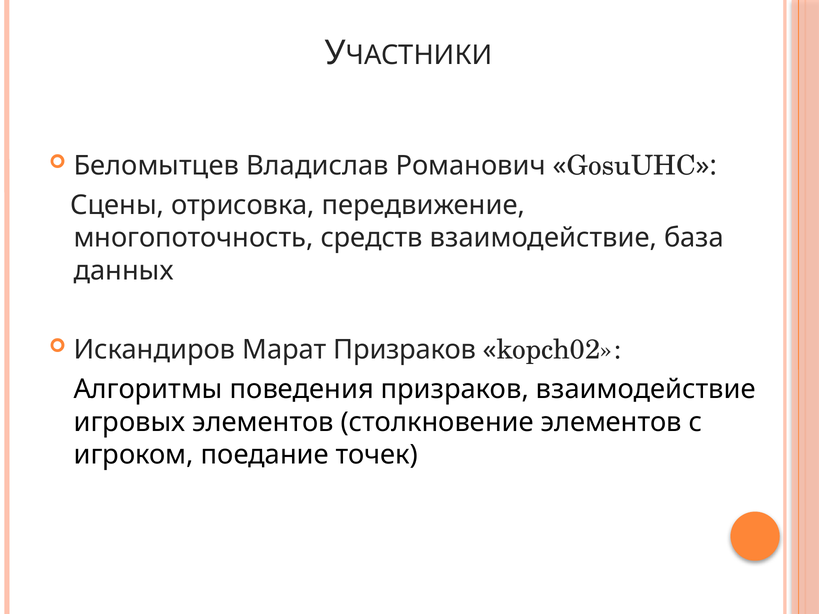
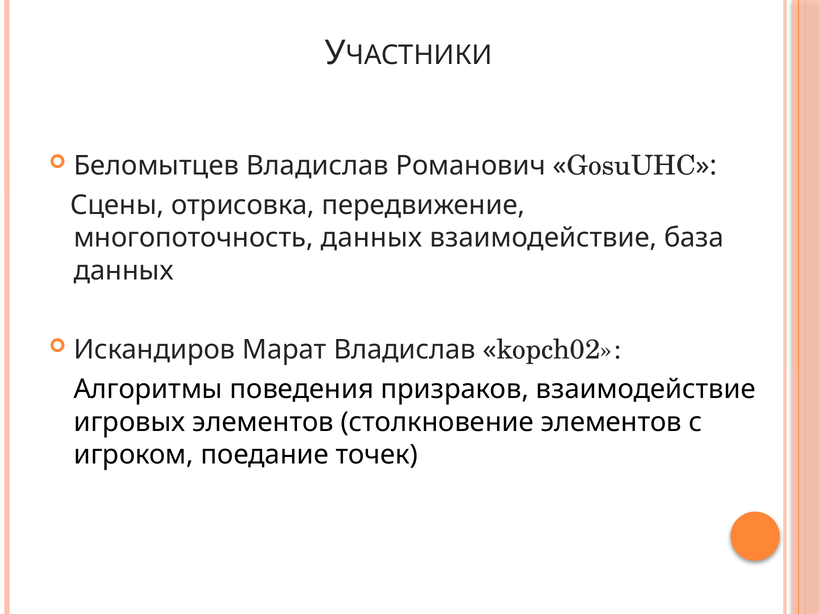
многопоточность средств: средств -> данных
Марат Призраков: Призраков -> Владислав
